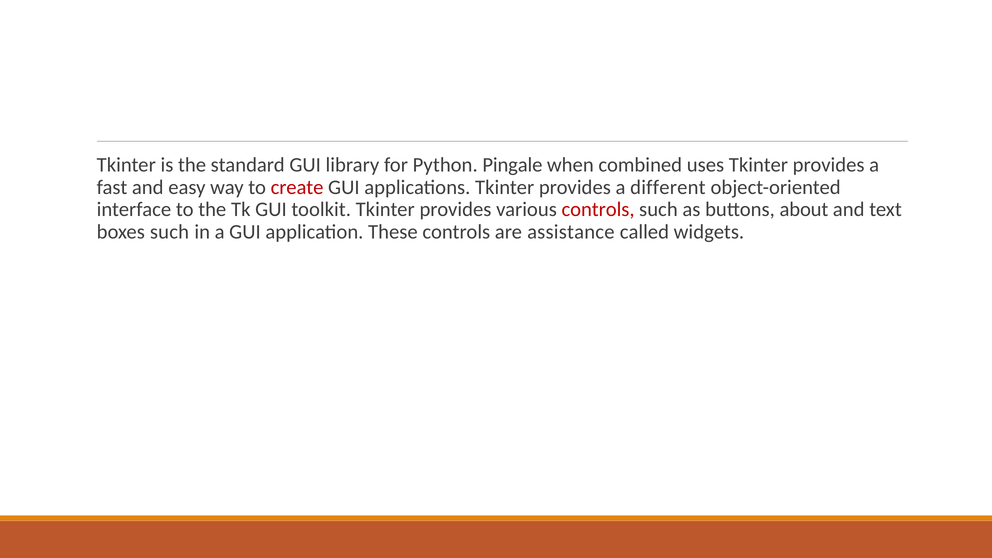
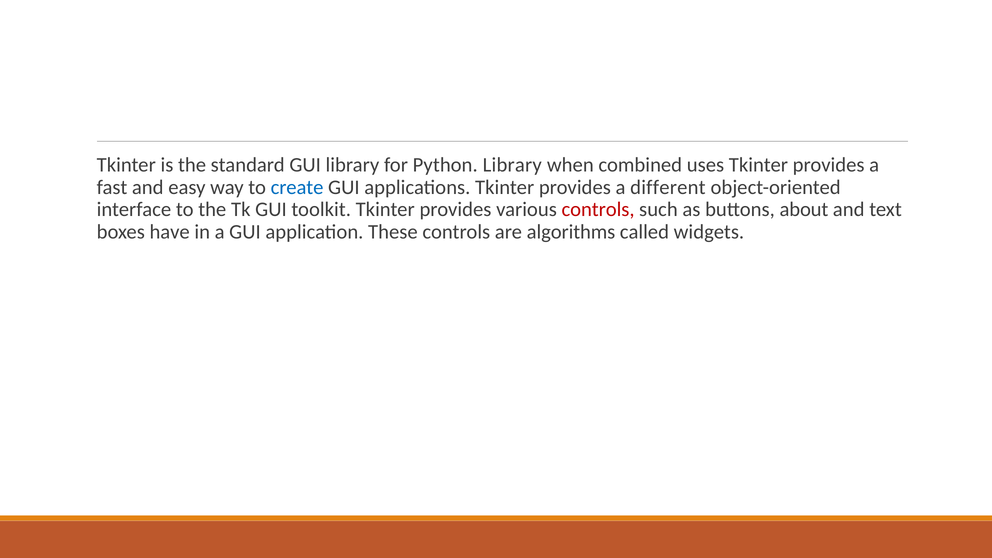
Python Pingale: Pingale -> Library
create colour: red -> blue
boxes such: such -> have
assistance: assistance -> algorithms
